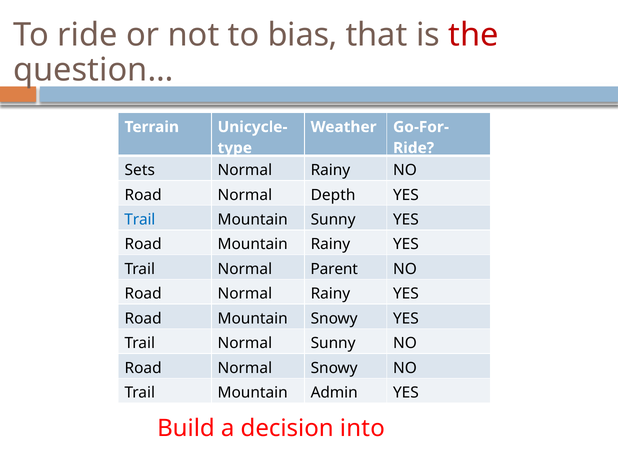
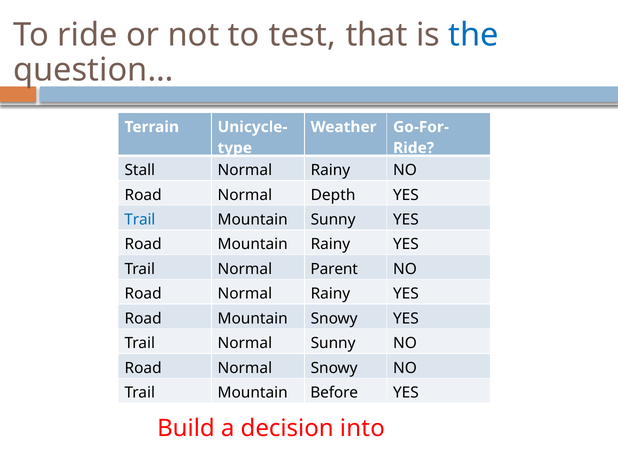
bias: bias -> test
the colour: red -> blue
Sets: Sets -> Stall
Admin: Admin -> Before
